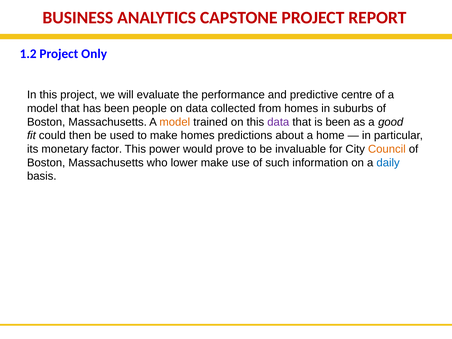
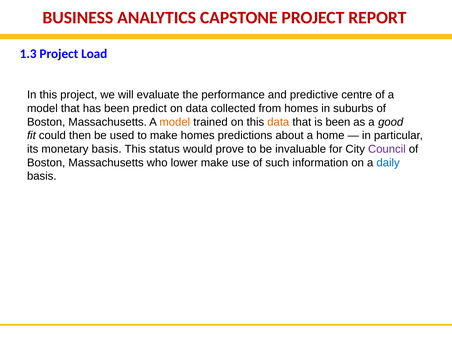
1.2: 1.2 -> 1.3
Only: Only -> Load
people: people -> predict
data at (278, 122) colour: purple -> orange
monetary factor: factor -> basis
power: power -> status
Council colour: orange -> purple
